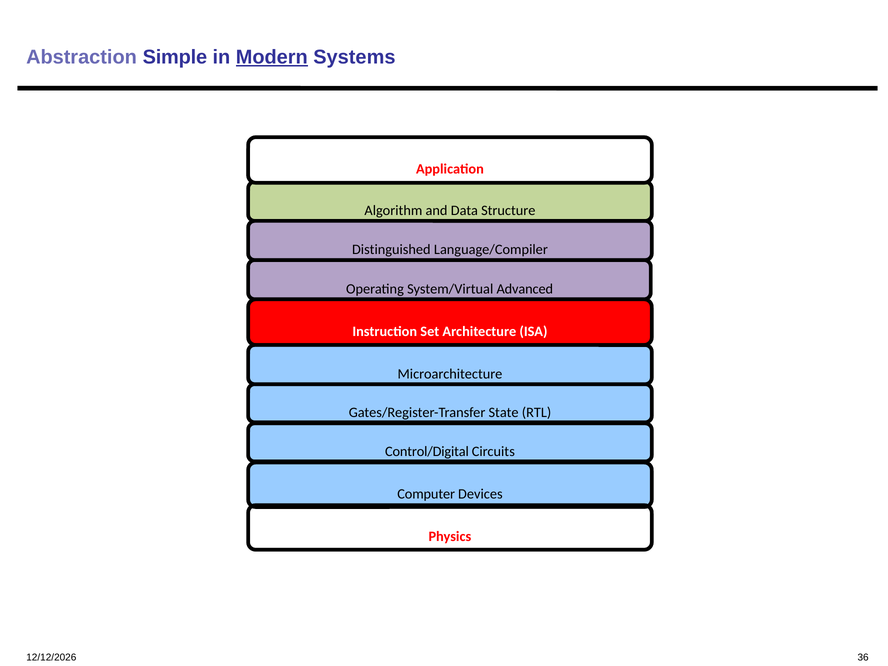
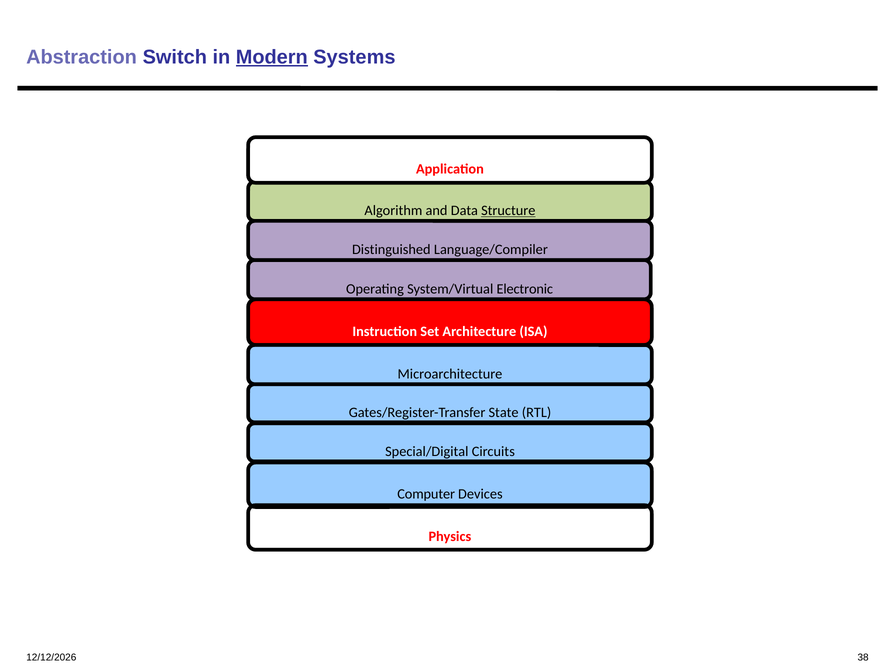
Simple: Simple -> Switch
Structure underline: none -> present
Advanced: Advanced -> Electronic
Control/Digital: Control/Digital -> Special/Digital
36: 36 -> 38
